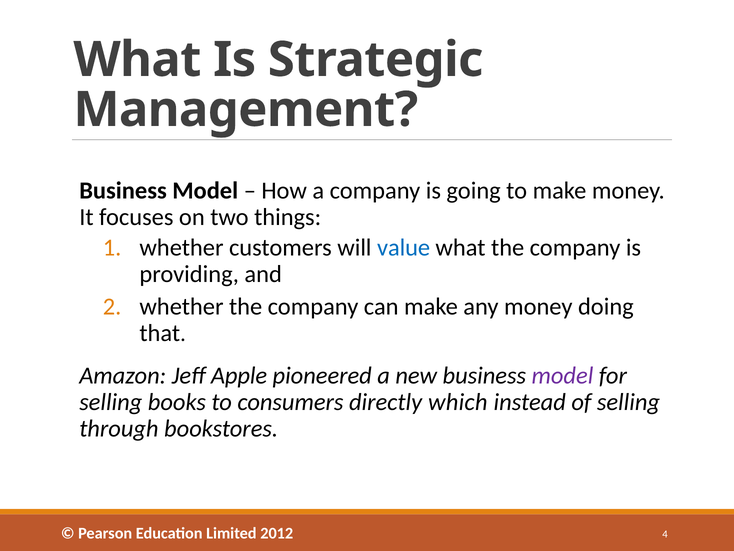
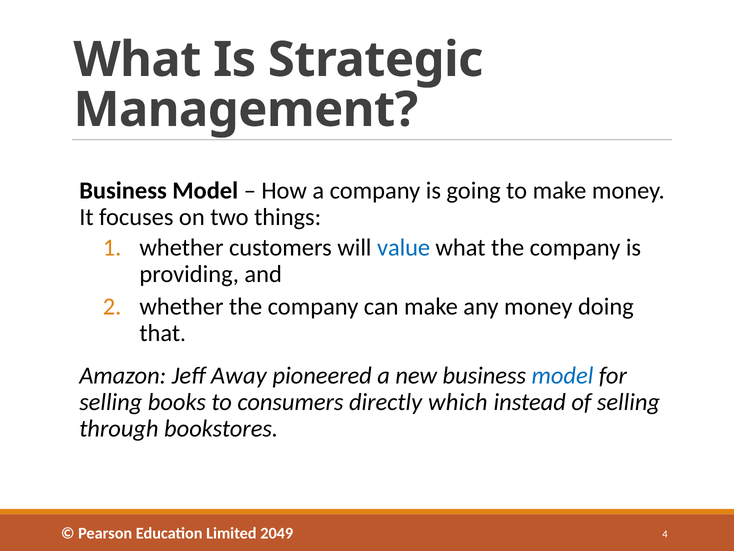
Apple: Apple -> Away
model at (562, 376) colour: purple -> blue
2012: 2012 -> 2049
